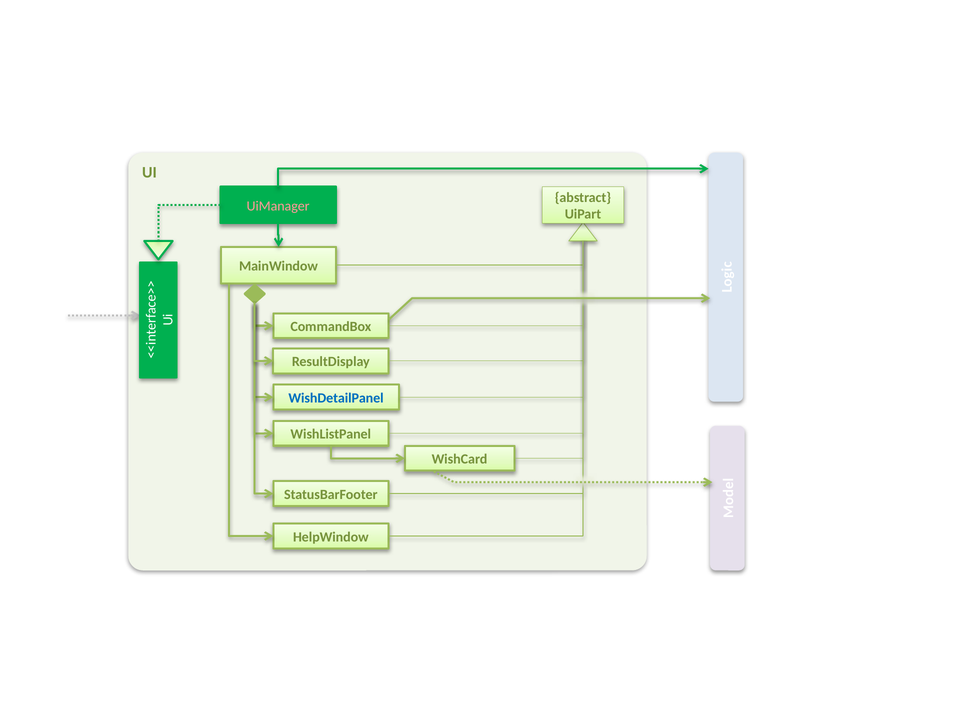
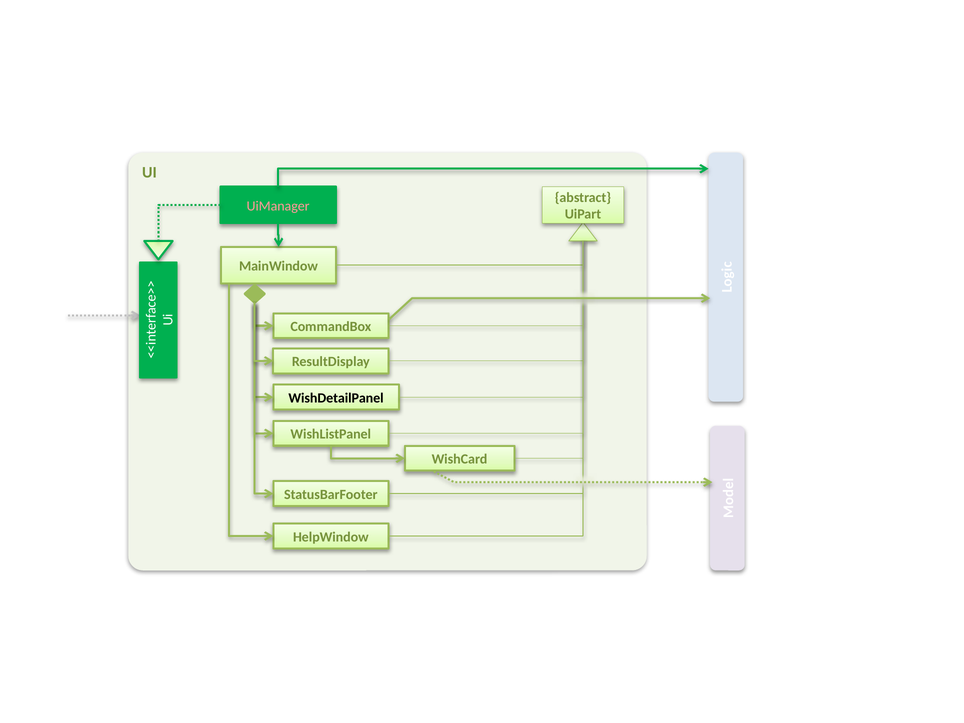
WishDetailPanel colour: blue -> black
